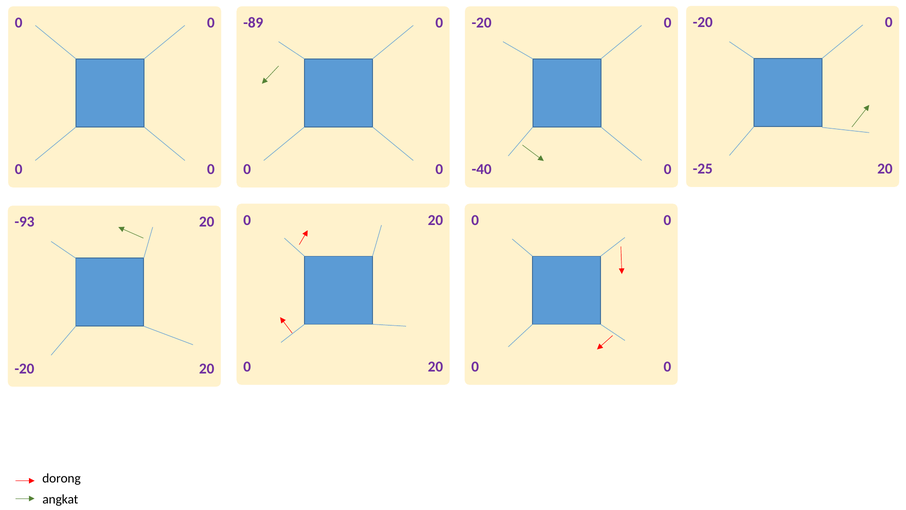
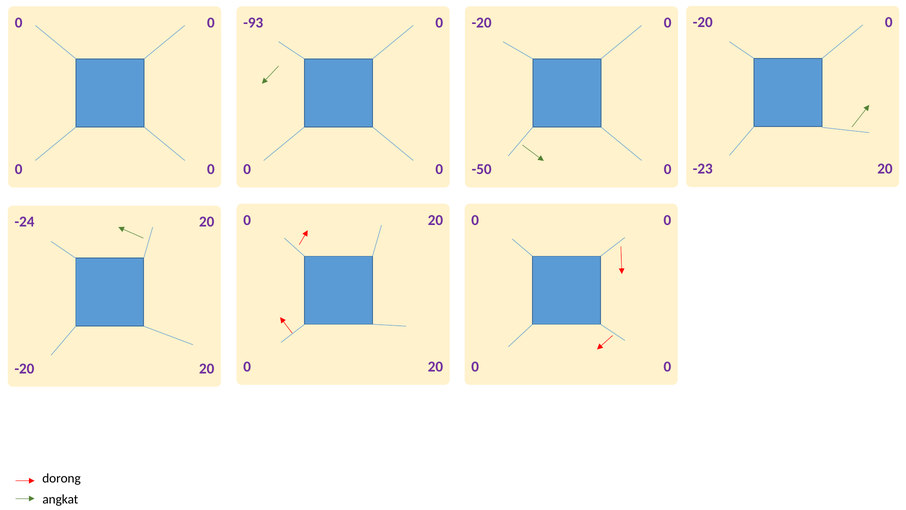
-89: -89 -> -93
-25: -25 -> -23
-40: -40 -> -50
-93: -93 -> -24
